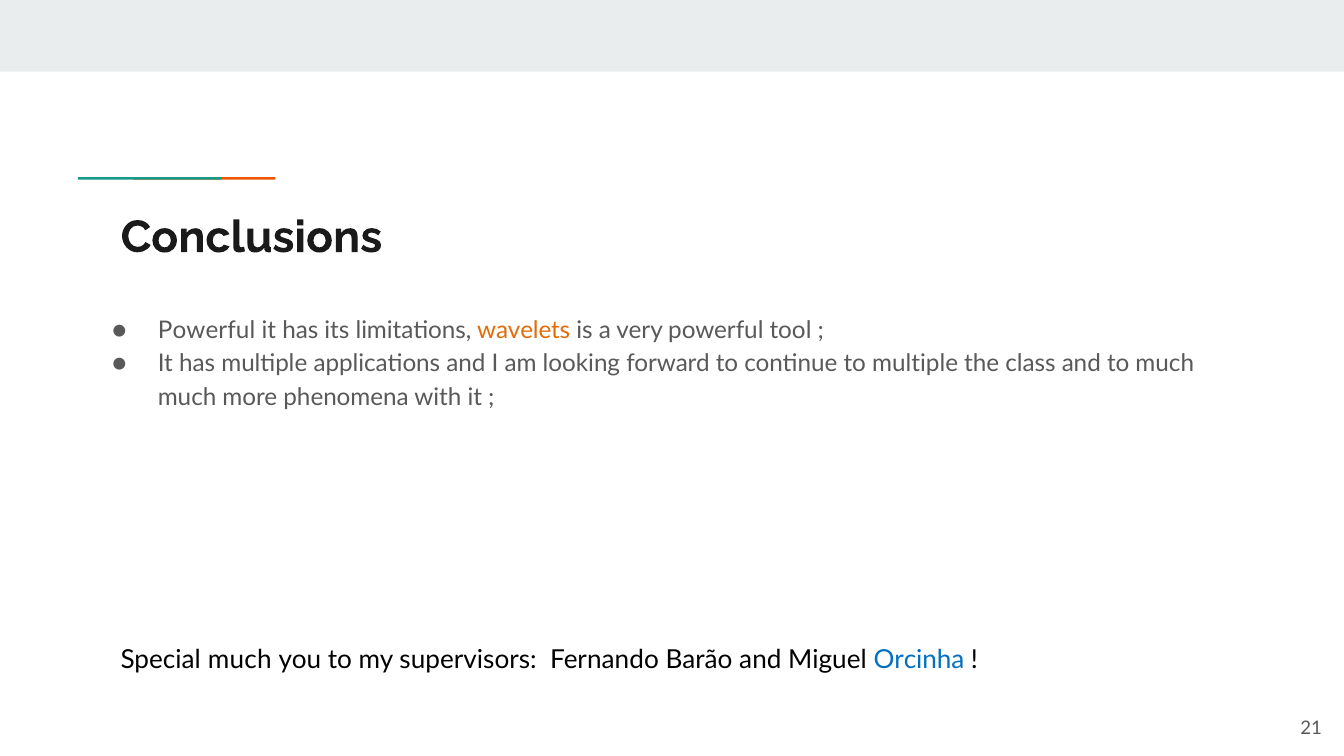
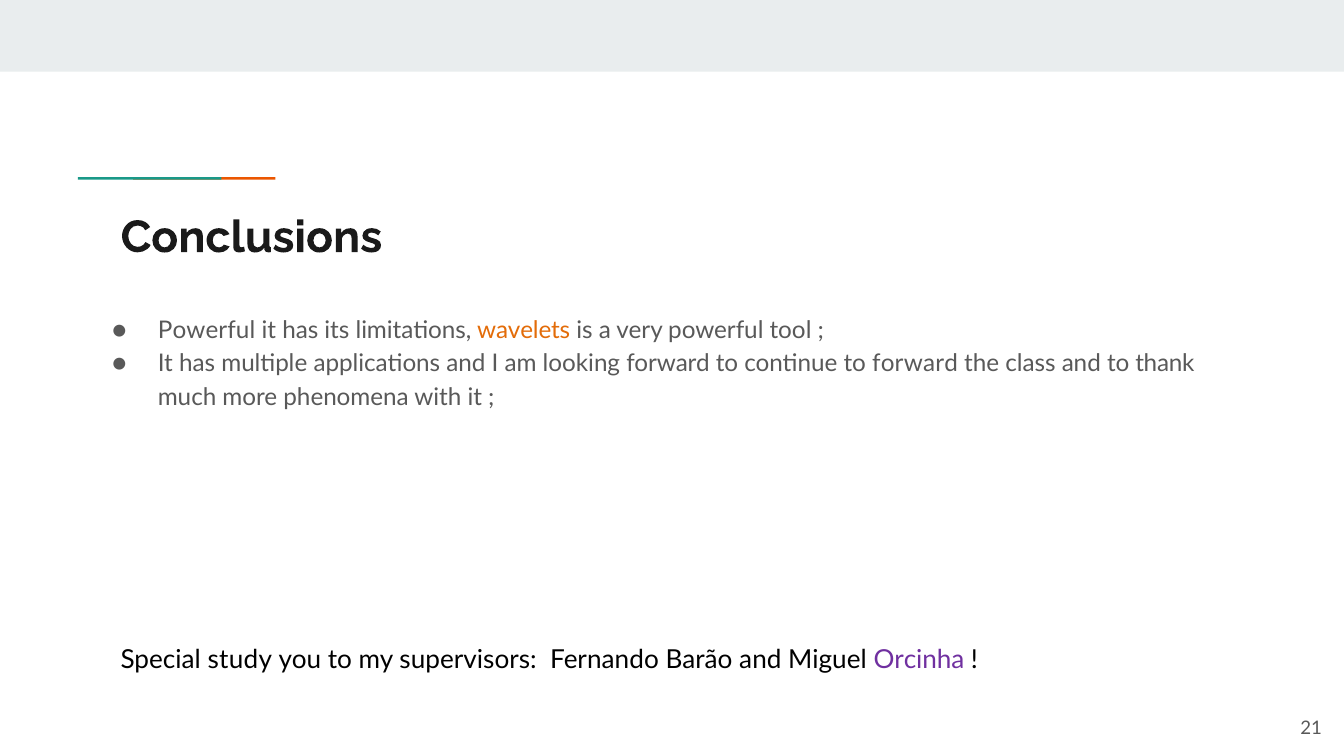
to multiple: multiple -> forward
to much: much -> thank
Special much: much -> study
Orcinha colour: blue -> purple
